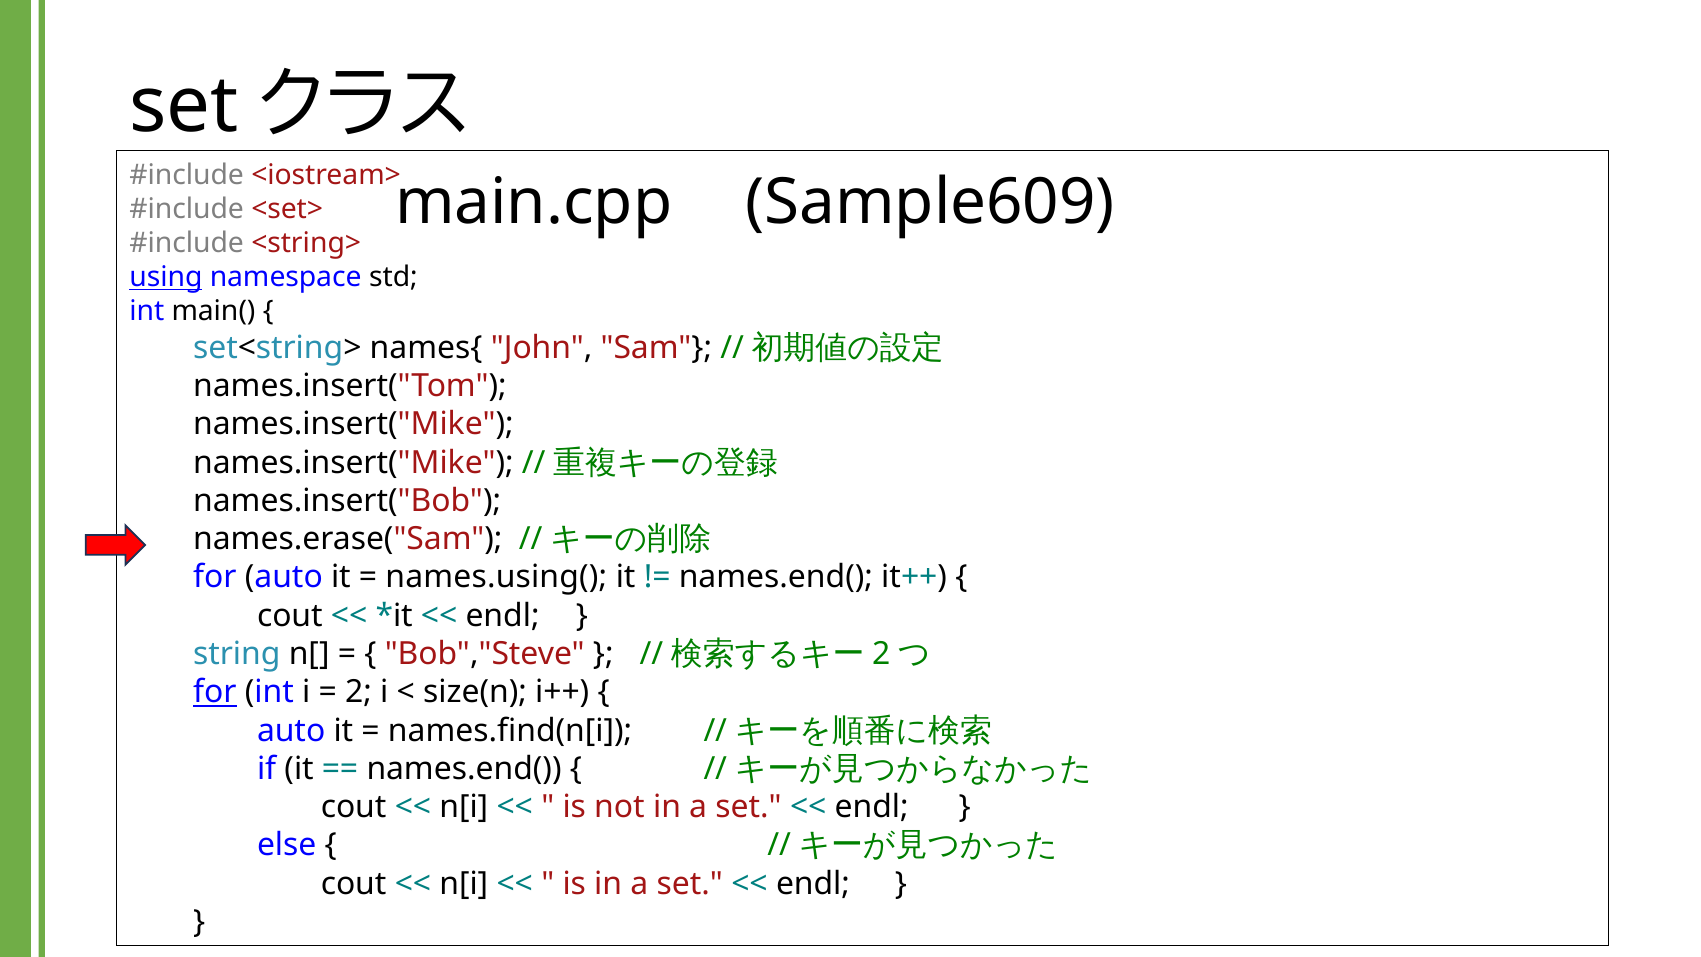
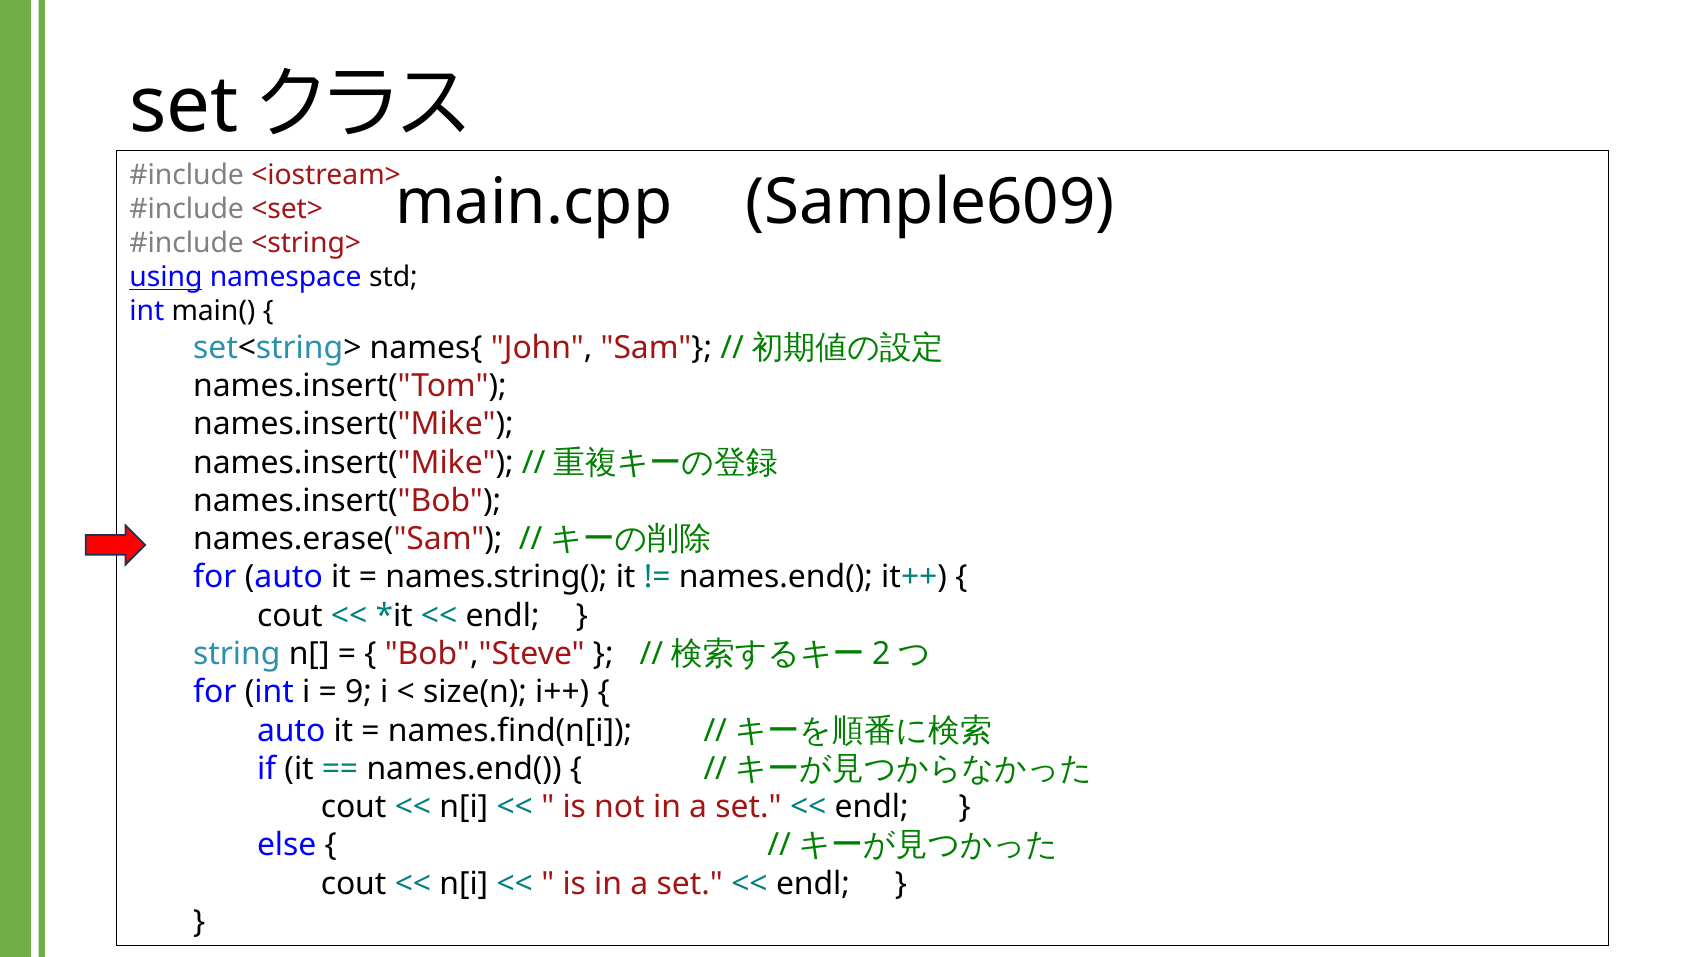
names.using(: names.using( -> names.string(
for at (215, 692) underline: present -> none
2: 2 -> 9
